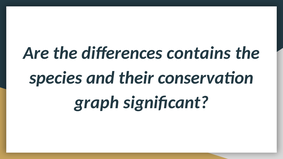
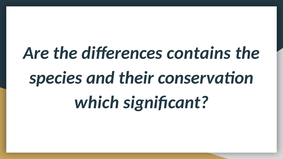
graph: graph -> which
